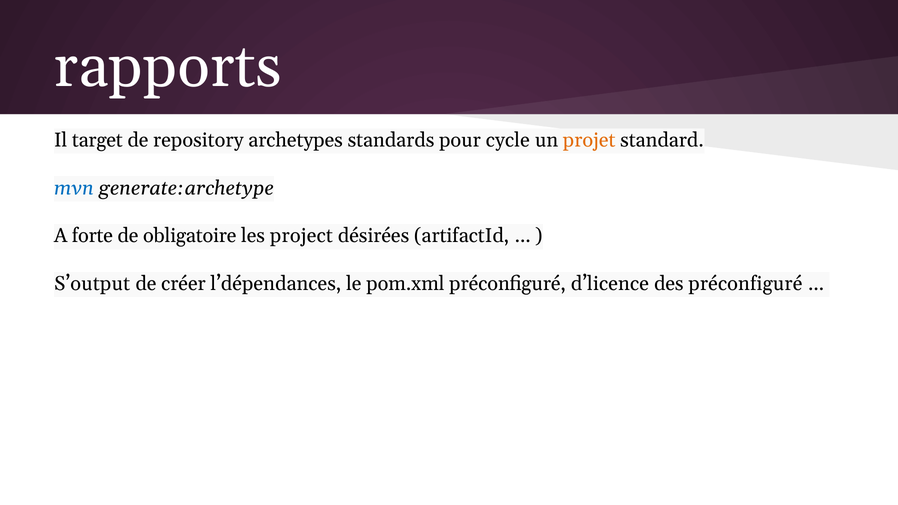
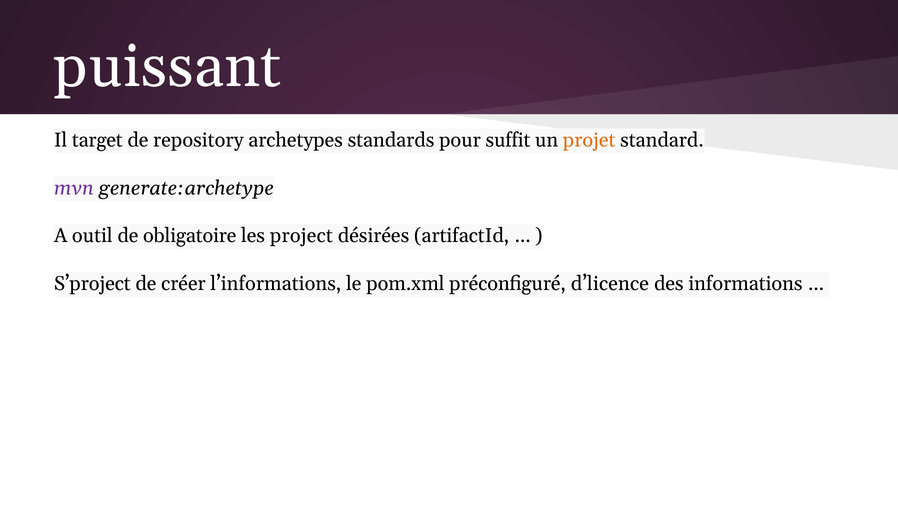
rapports: rapports -> puissant
cycle: cycle -> suffit
mvn colour: blue -> purple
forte: forte -> outil
S’output: S’output -> S’project
l’dépendances: l’dépendances -> l’informations
des préconfiguré: préconfiguré -> informations
